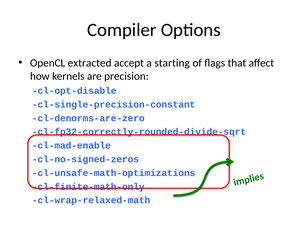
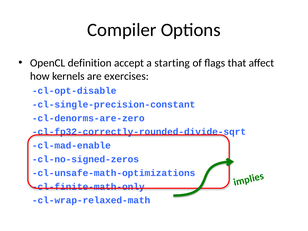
extracted: extracted -> definition
precision: precision -> exercises
